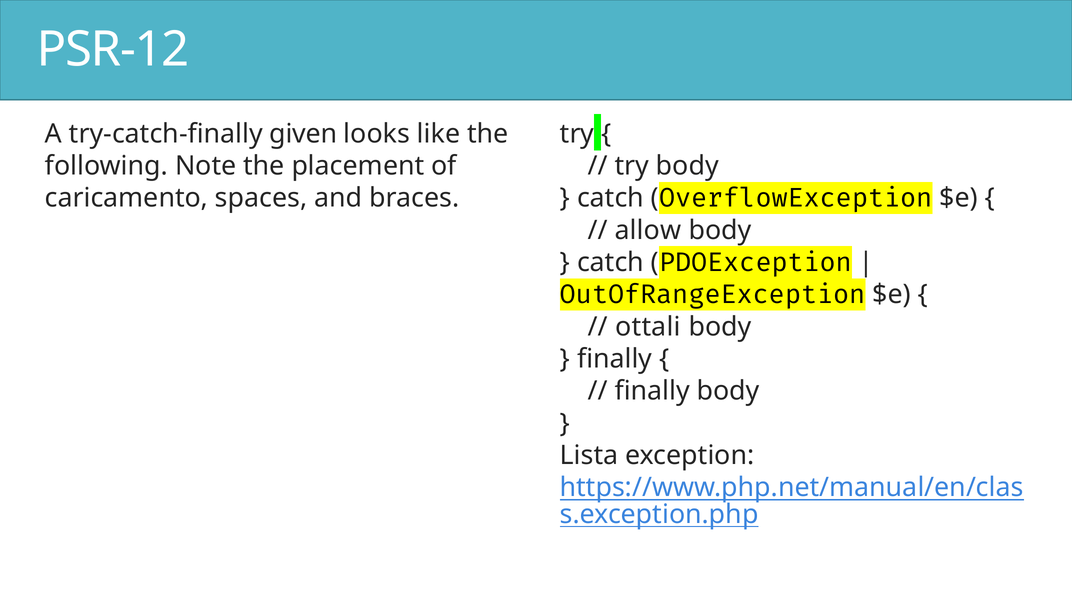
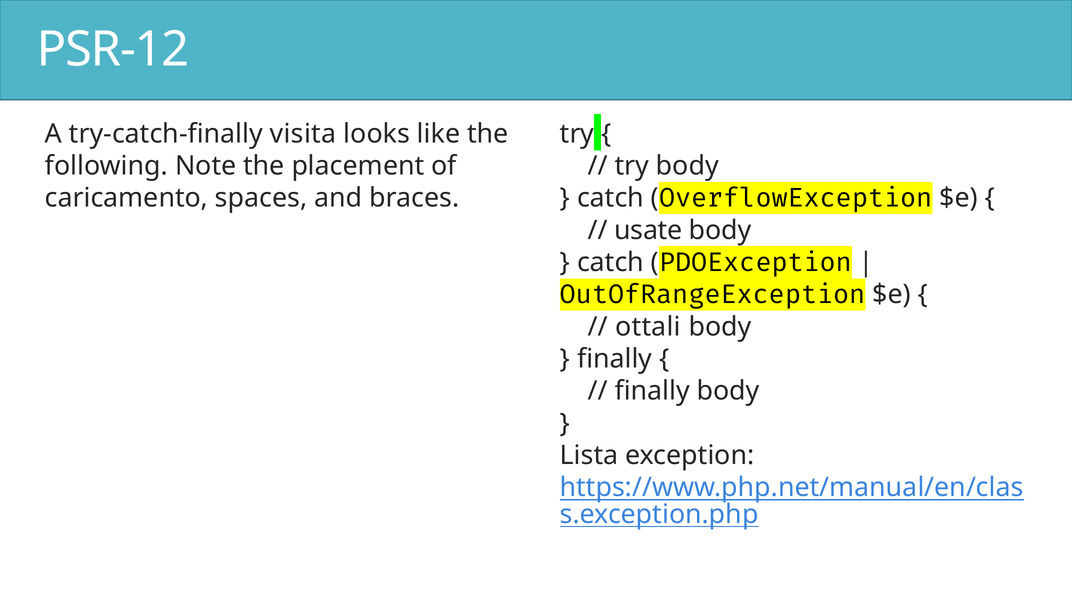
given: given -> visita
allow: allow -> usate
